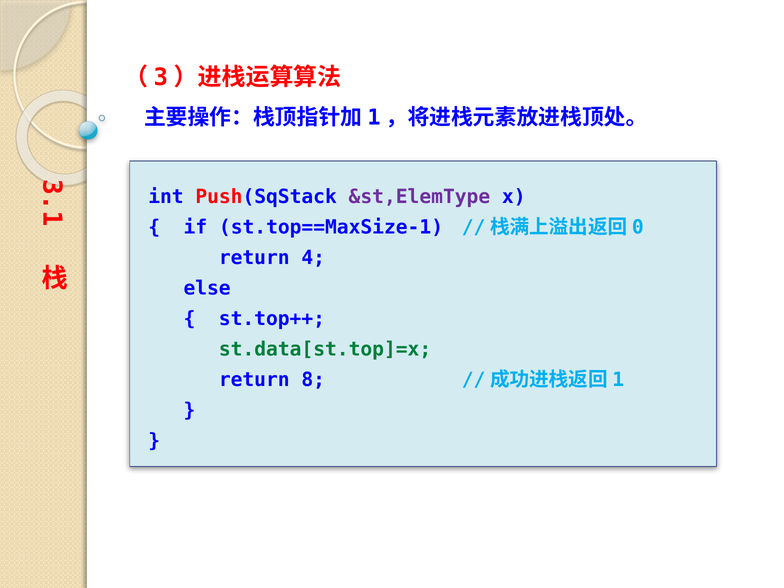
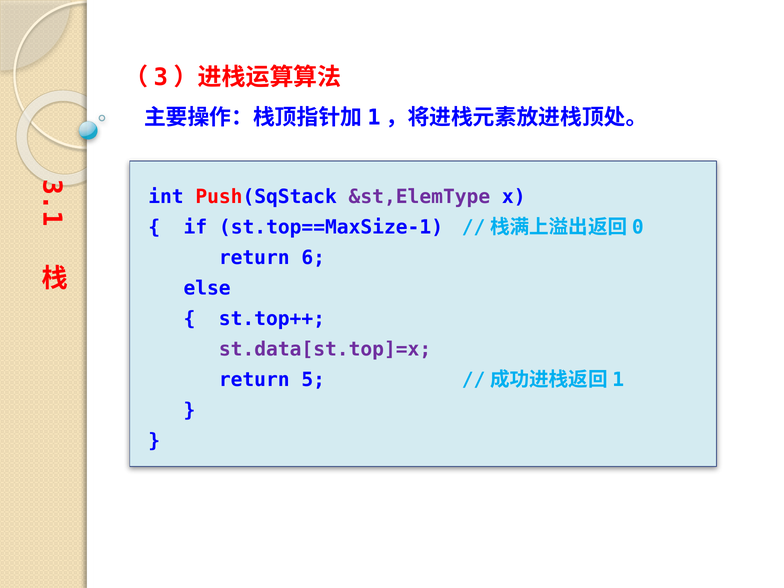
4: 4 -> 6
st.data[st.top]=x colour: green -> purple
8: 8 -> 5
